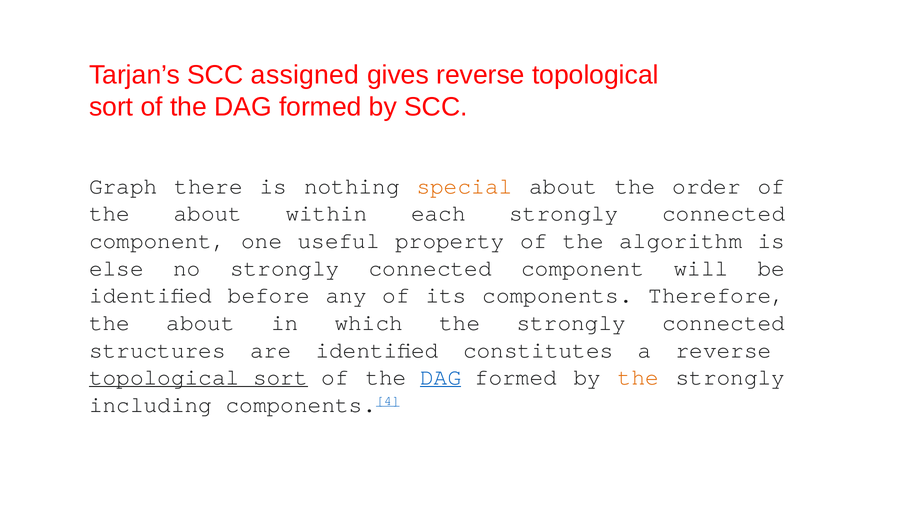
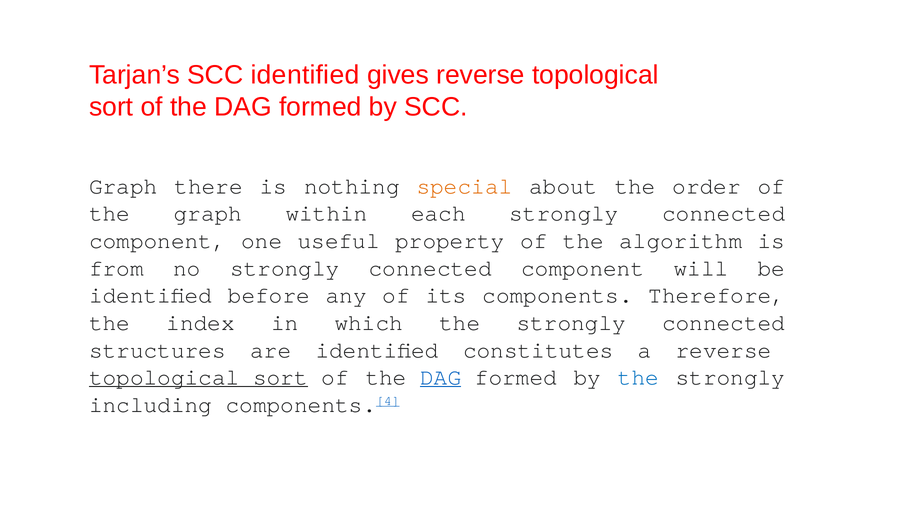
SCC assigned: assigned -> identified
about at (208, 214): about -> graph
else: else -> from
about at (201, 323): about -> index
the at (638, 378) colour: orange -> blue
